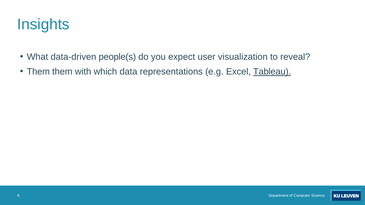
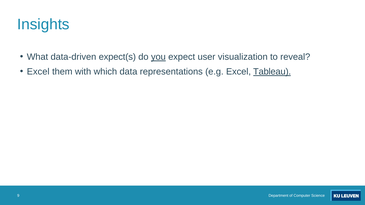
people(s: people(s -> expect(s
you underline: none -> present
Them at (38, 72): Them -> Excel
